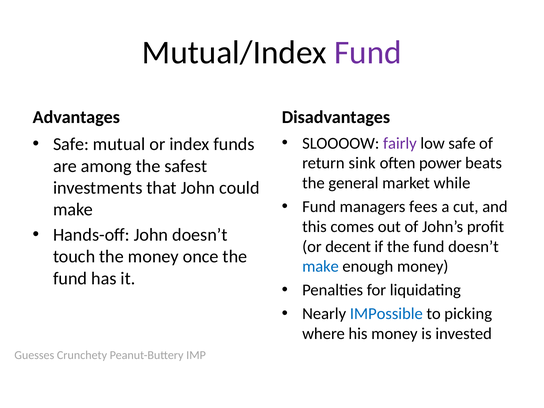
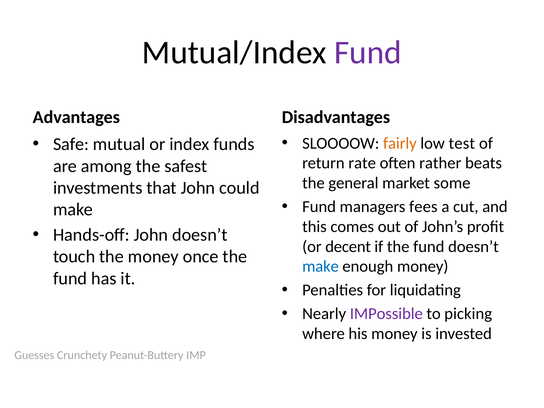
fairly colour: purple -> orange
low safe: safe -> test
sink: sink -> rate
power: power -> rather
while: while -> some
IMPossible colour: blue -> purple
